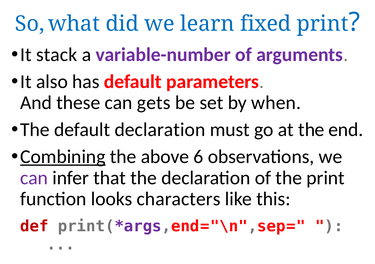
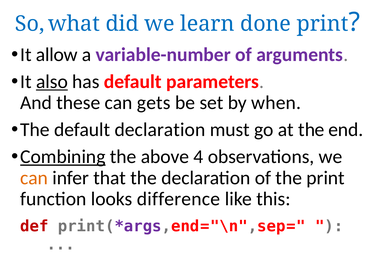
fixed: fixed -> done
stack: stack -> allow
also underline: none -> present
6: 6 -> 4
can at (34, 178) colour: purple -> orange
characters: characters -> difference
